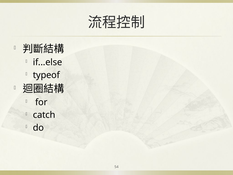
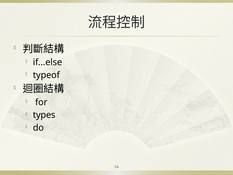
catch: catch -> types
